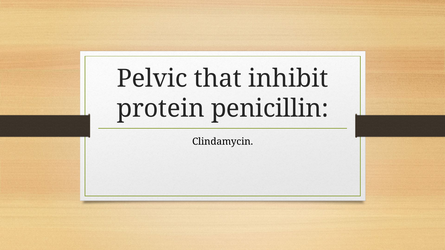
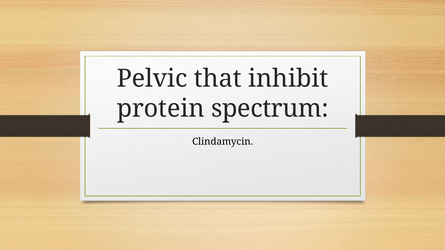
penicillin: penicillin -> spectrum
